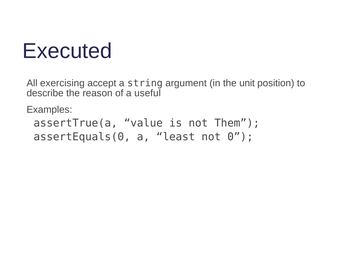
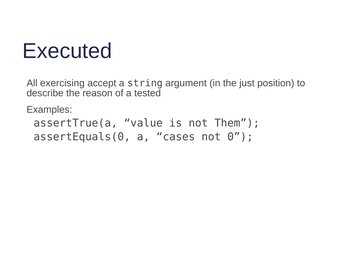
unit: unit -> just
useful: useful -> tested
least: least -> cases
